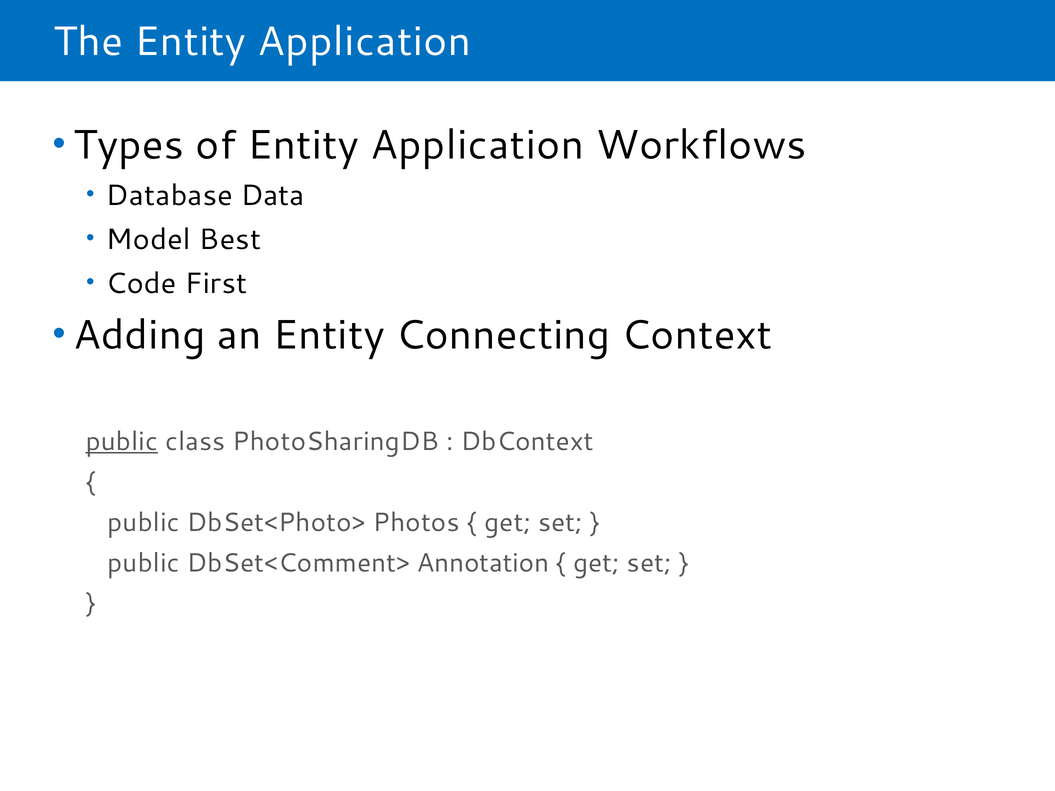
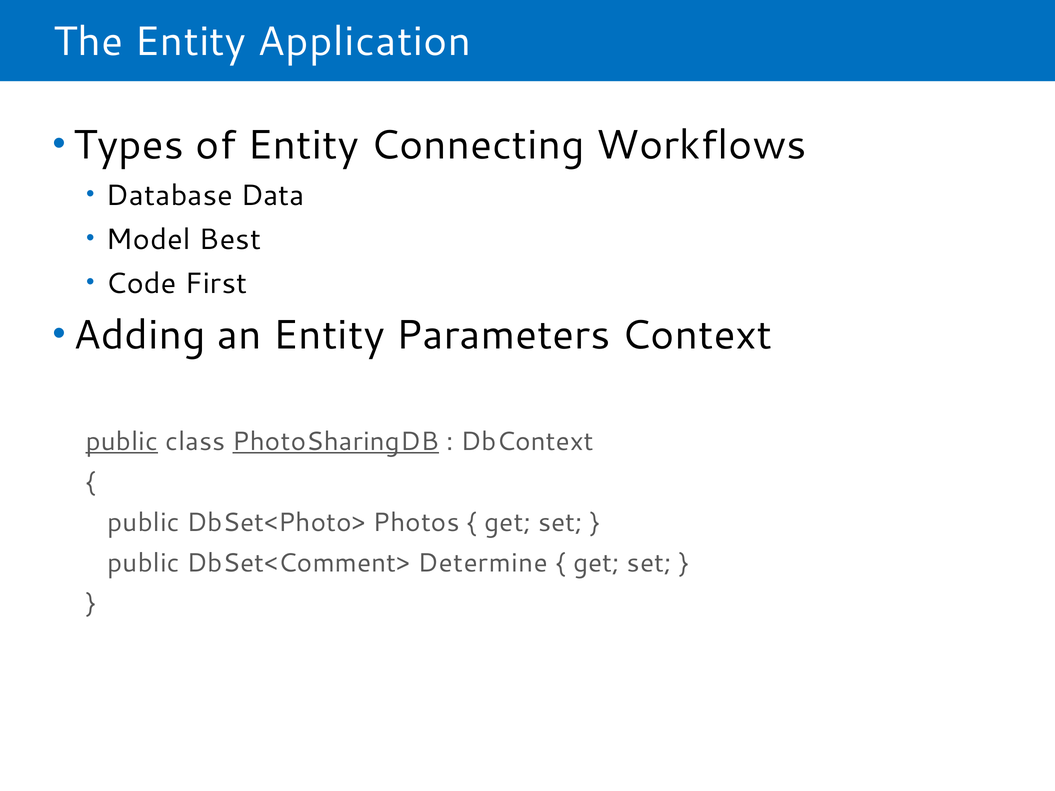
of Entity Application: Application -> Connecting
Connecting: Connecting -> Parameters
PhotoSharingDB underline: none -> present
Annotation: Annotation -> Determine
